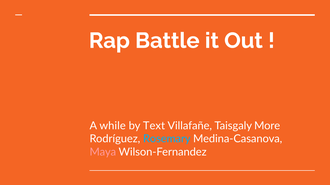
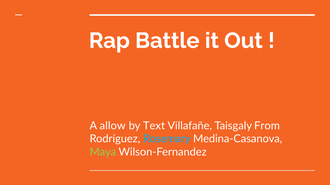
while: while -> allow
More: More -> From
Maya colour: pink -> light green
